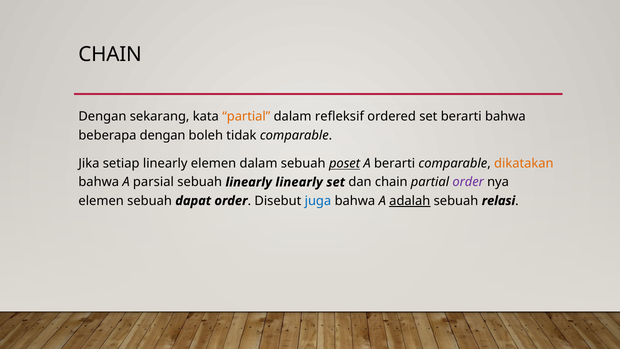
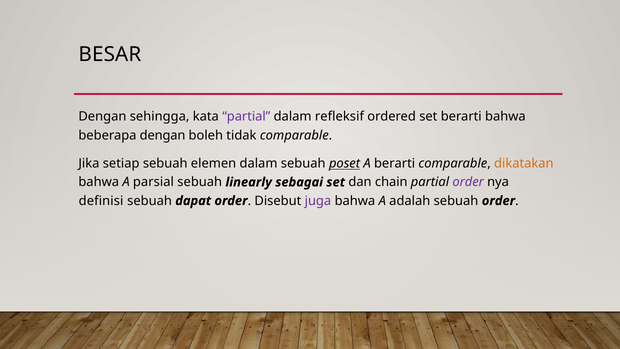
CHAIN at (110, 54): CHAIN -> BESAR
sekarang: sekarang -> sehingga
partial at (246, 117) colour: orange -> purple
setiap linearly: linearly -> sebuah
linearly linearly: linearly -> sebagai
elemen at (101, 201): elemen -> definisi
juga colour: blue -> purple
adalah underline: present -> none
sebuah relasi: relasi -> order
